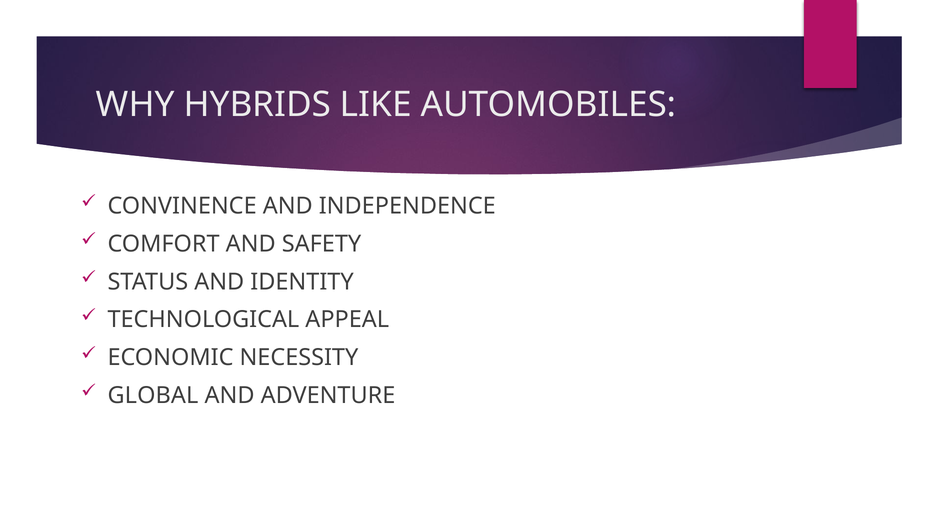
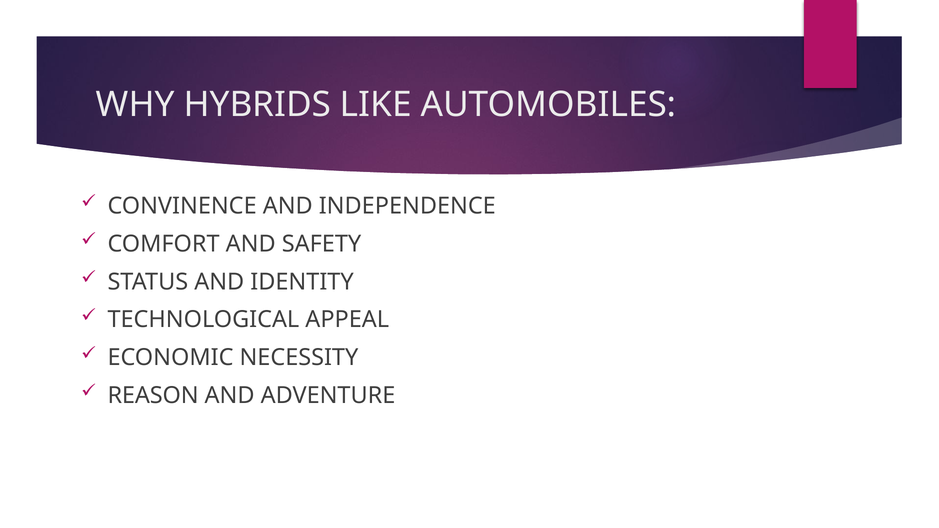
GLOBAL: GLOBAL -> REASON
